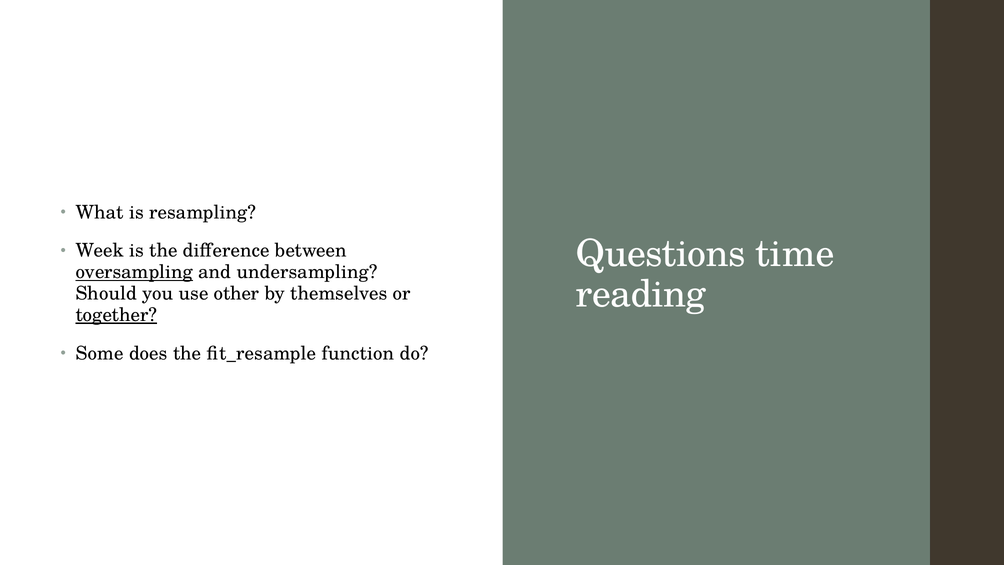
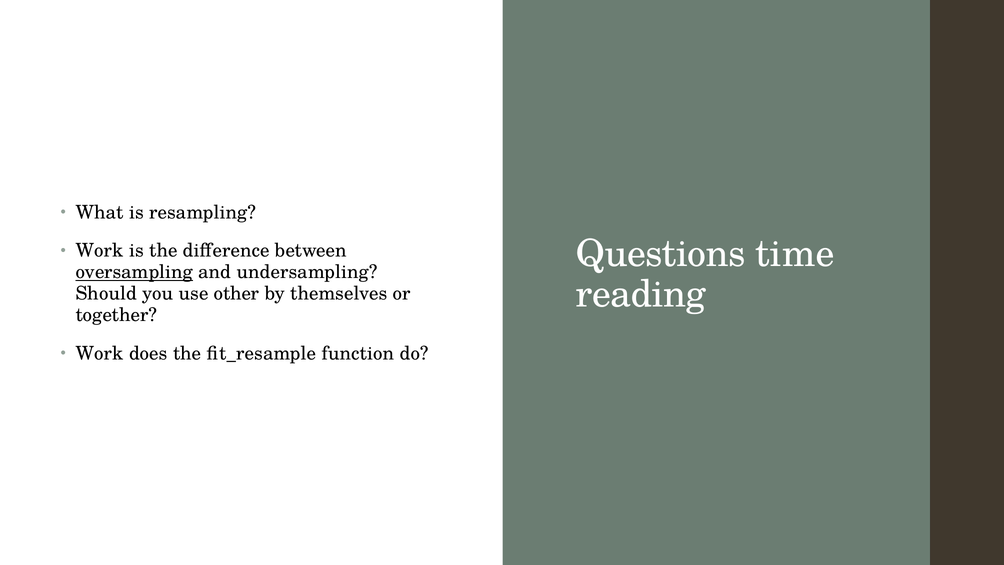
Week at (100, 251): Week -> Work
together underline: present -> none
Some at (100, 353): Some -> Work
